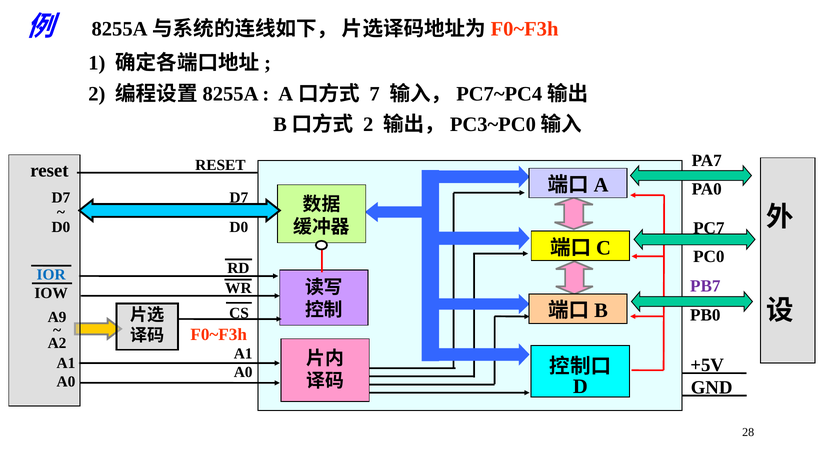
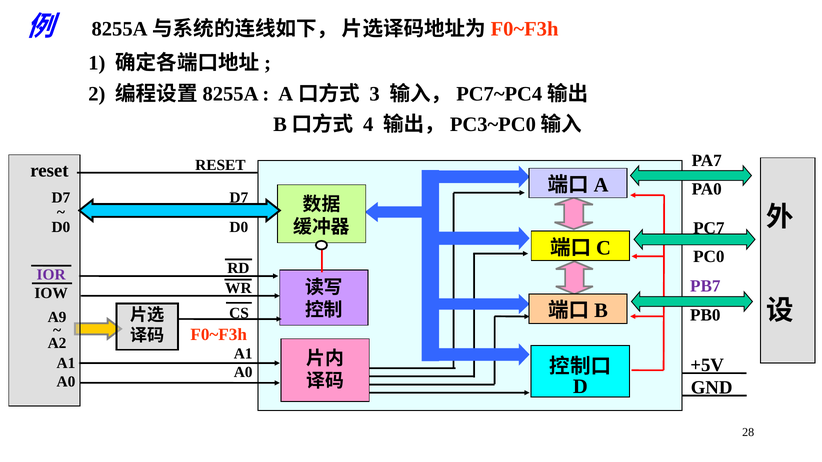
7: 7 -> 3
2 at (368, 125): 2 -> 4
IOR colour: blue -> purple
